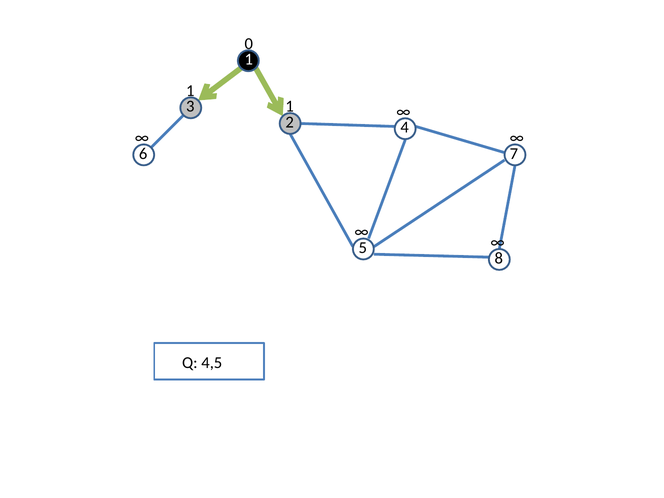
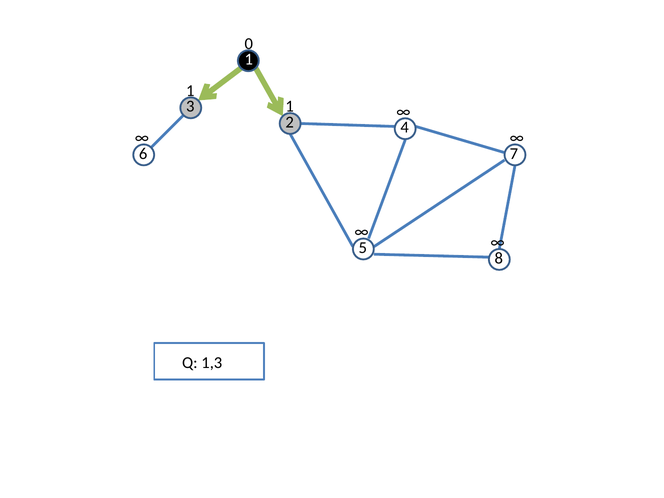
4,5: 4,5 -> 1,3
